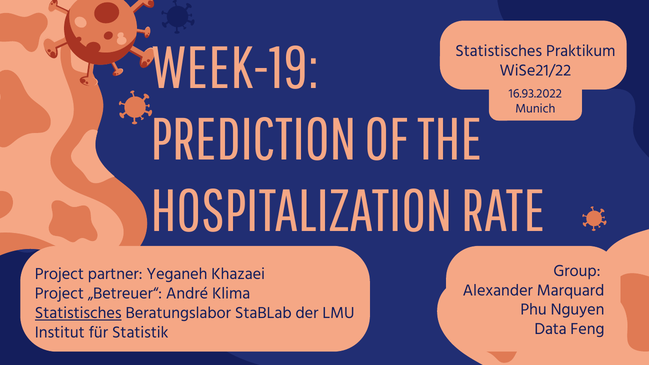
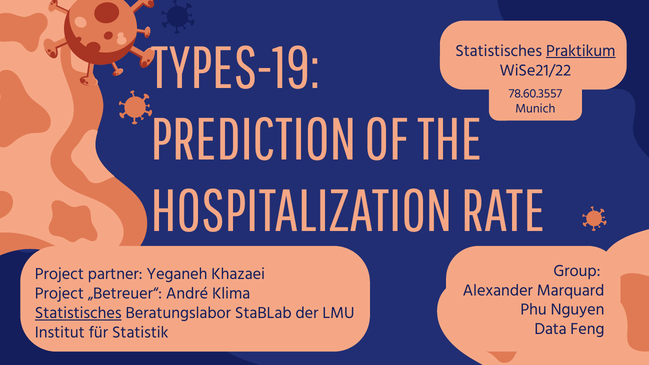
WEEK-19: WEEK-19 -> TYPES-19
Praktikum underline: none -> present
16.93.2022: 16.93.2022 -> 78.60.3557
